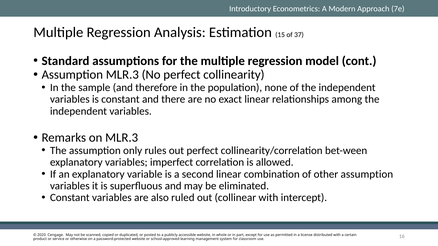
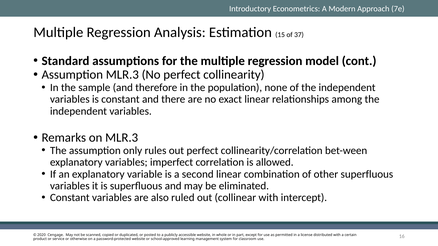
other assumption: assumption -> superfluous
